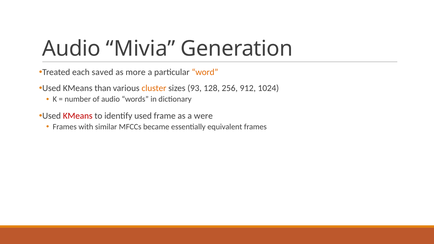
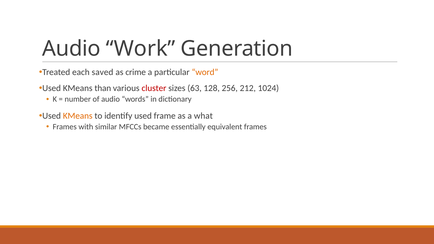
Mivia: Mivia -> Work
more: more -> crime
cluster colour: orange -> red
93: 93 -> 63
912: 912 -> 212
KMeans at (78, 116) colour: red -> orange
were: were -> what
